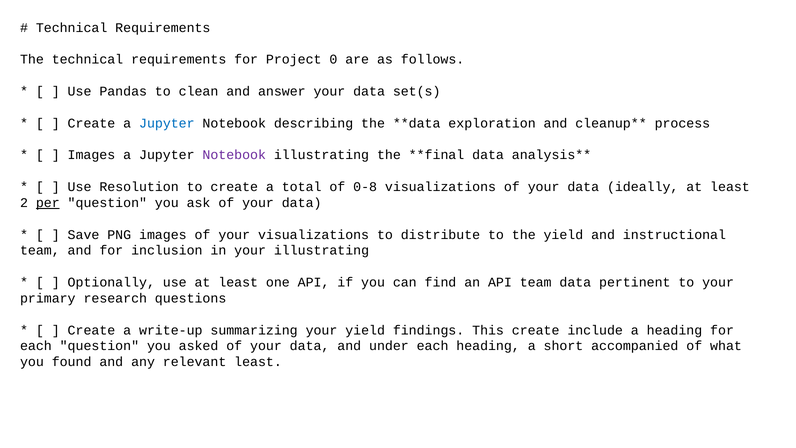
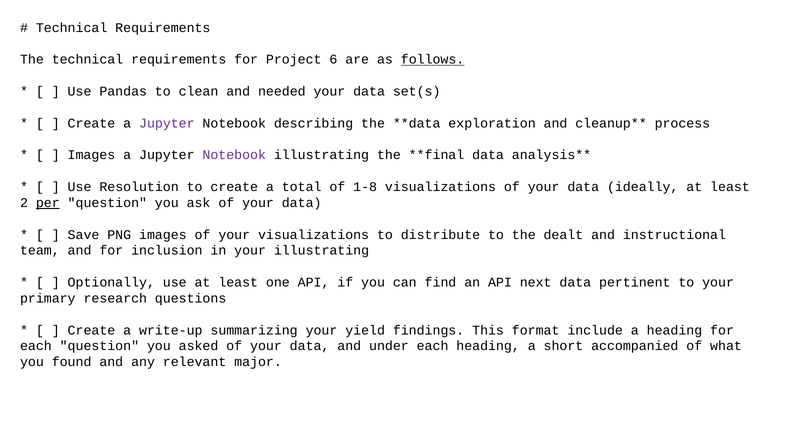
0: 0 -> 6
follows underline: none -> present
answer: answer -> needed
Jupyter at (167, 123) colour: blue -> purple
0-8: 0-8 -> 1-8
the yield: yield -> dealt
API team: team -> next
This create: create -> format
relevant least: least -> major
